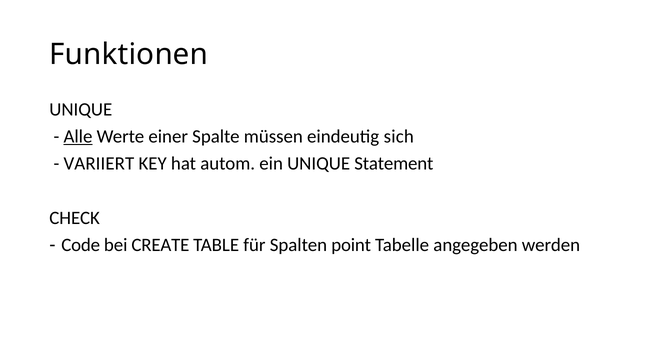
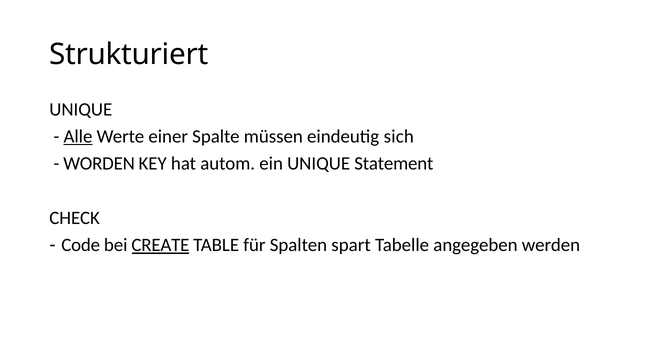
Funktionen: Funktionen -> Strukturiert
VARIIERT: VARIIERT -> WORDEN
CREATE underline: none -> present
point: point -> spart
